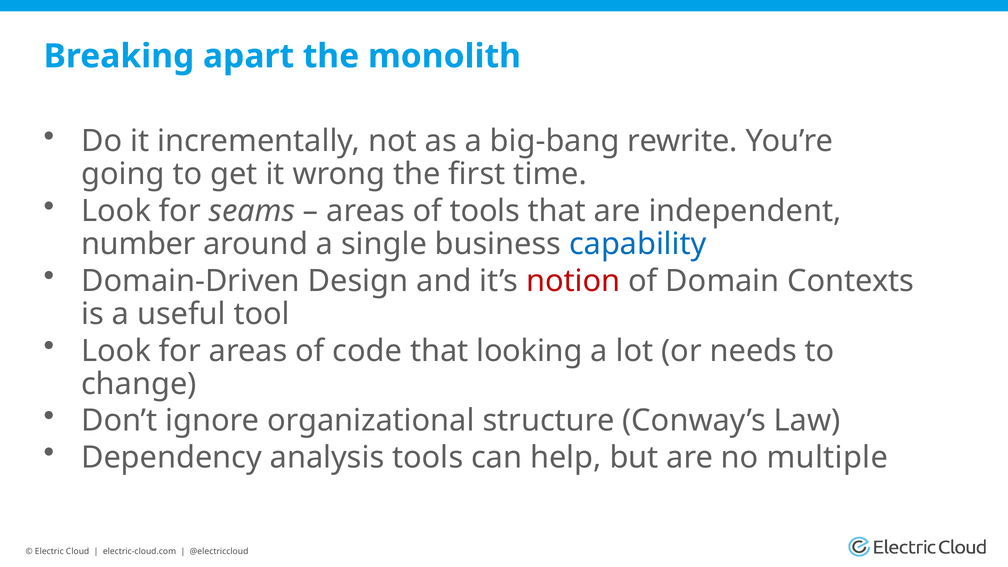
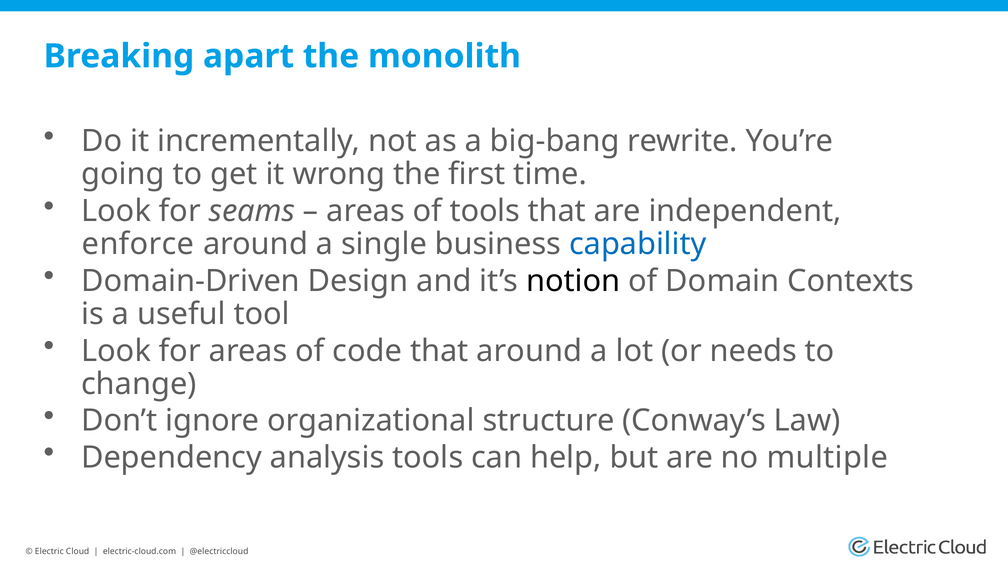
number: number -> enforce
notion colour: red -> black
that looking: looking -> around
